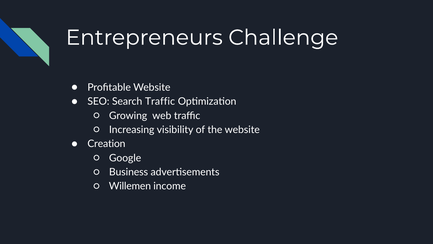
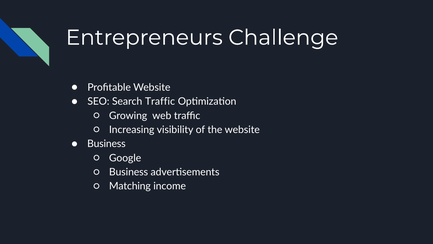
Creation at (106, 144): Creation -> Business
Willemen: Willemen -> Matching
